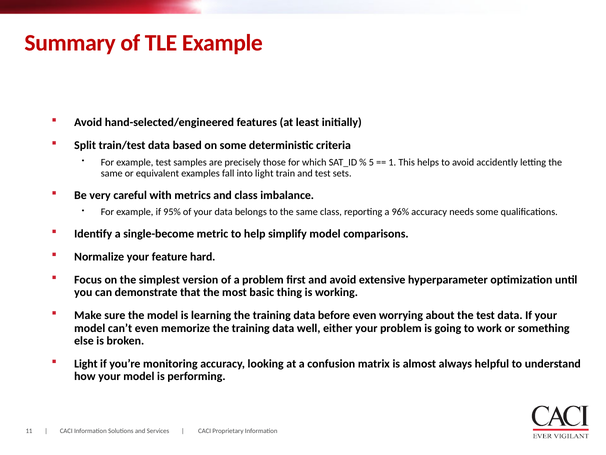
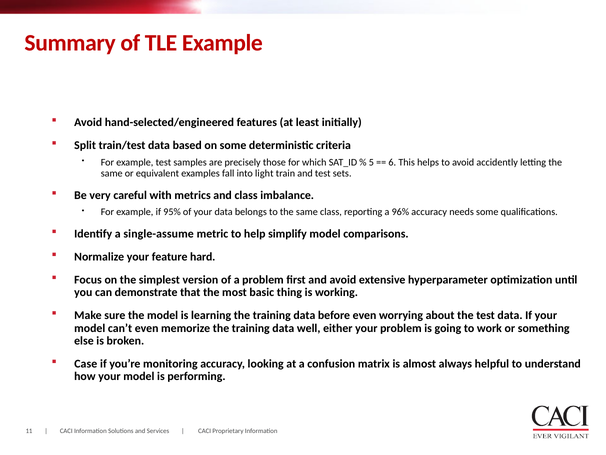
1: 1 -> 6
single-become: single-become -> single-assume
Light at (86, 363): Light -> Case
